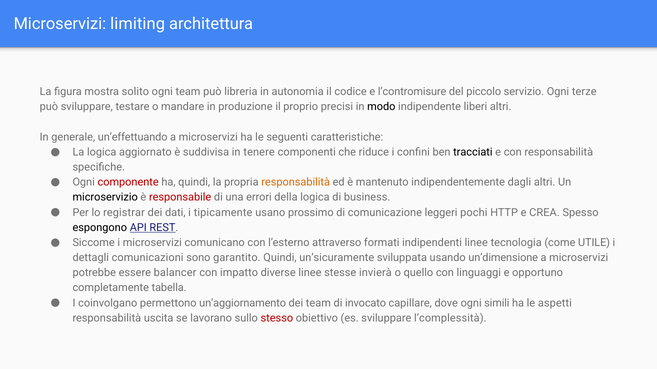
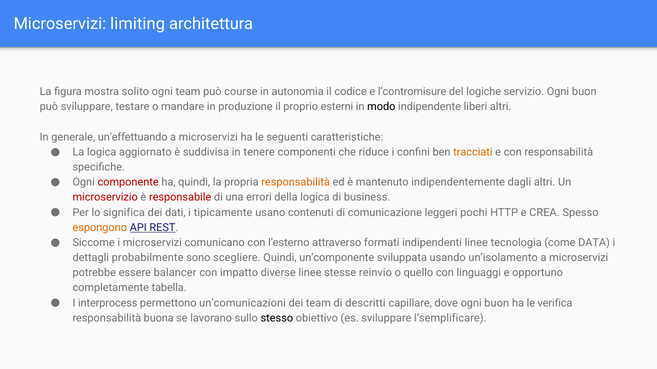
libreria: libreria -> course
piccolo: piccolo -> logiche
servizio Ogni terze: terze -> buon
precisi: precisi -> esterni
tracciati colour: black -> orange
microservizio colour: black -> red
registrar: registrar -> significa
prossimo: prossimo -> contenuti
espongono colour: black -> orange
UTILE: UTILE -> DATA
comunicazioni: comunicazioni -> probabilmente
garantito: garantito -> scegliere
un’sicuramente: un’sicuramente -> un’componente
un’dimensione: un’dimensione -> un’isolamento
invierà: invierà -> reinvio
coinvolgano: coinvolgano -> interprocess
un’aggiornamento: un’aggiornamento -> un’comunicazioni
invocato: invocato -> descritti
dove ogni simili: simili -> buon
aspetti: aspetti -> verifica
uscita: uscita -> buona
stesso colour: red -> black
l’complessità: l’complessità -> l’semplificare
